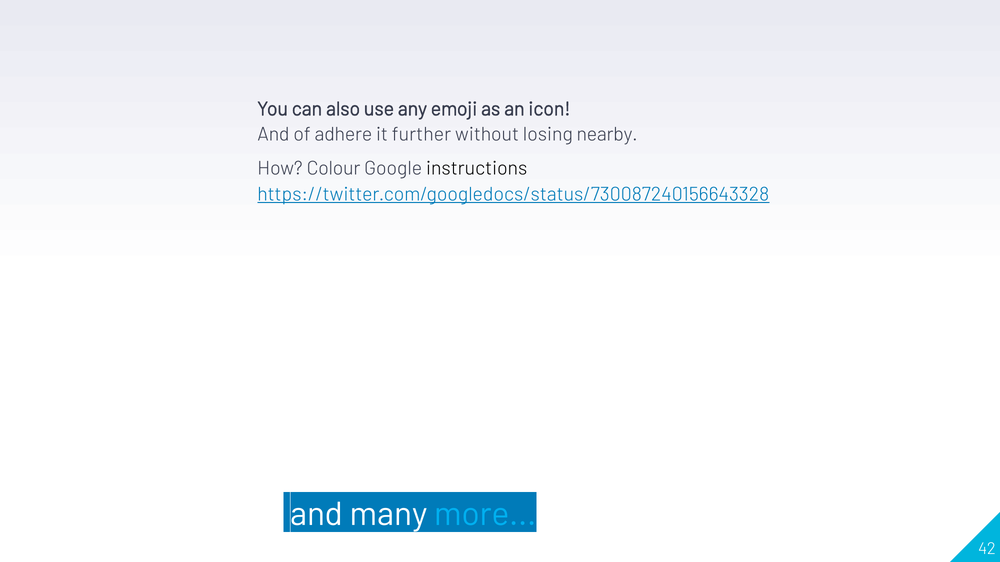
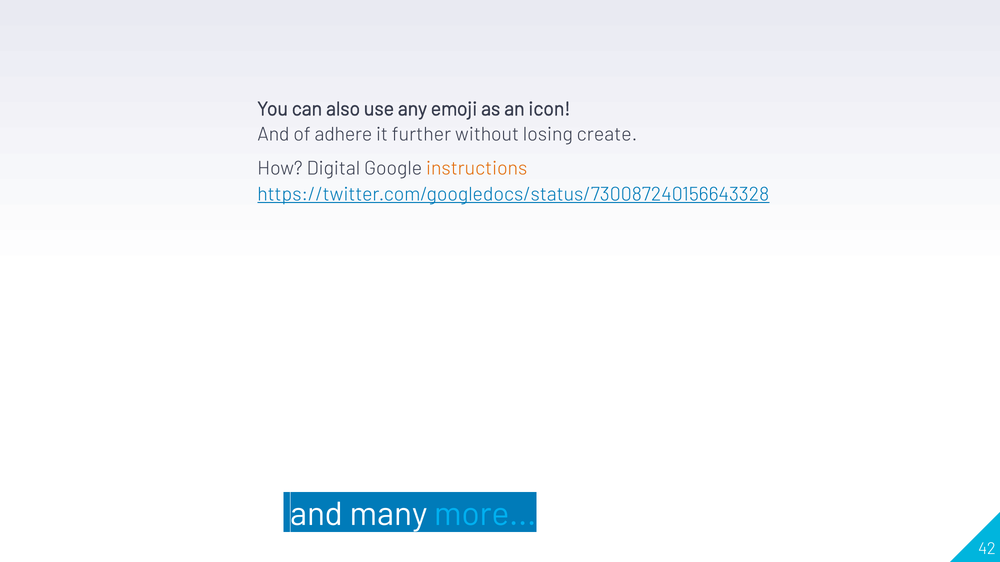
nearby: nearby -> create
Colour: Colour -> Digital
instructions colour: black -> orange
